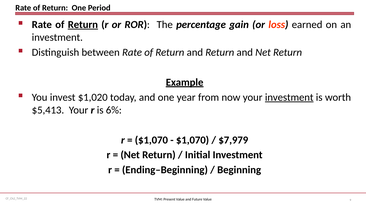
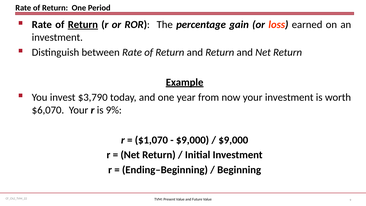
$1,020: $1,020 -> $3,790
investment at (289, 97) underline: present -> none
$5,413: $5,413 -> $6,070
6%: 6% -> 9%
$1,070 at (193, 140): $1,070 -> $9,000
$7,979 at (233, 140): $7,979 -> $9,000
